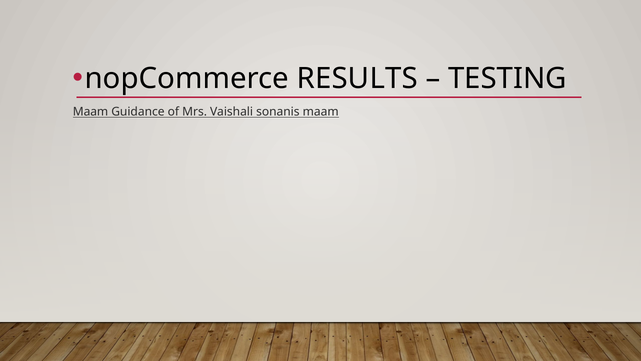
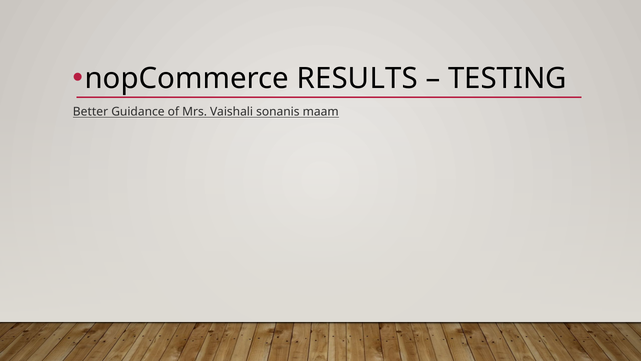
Maam at (91, 112): Maam -> Better
